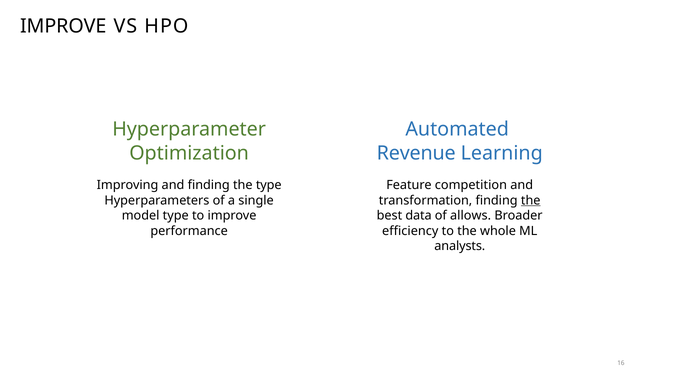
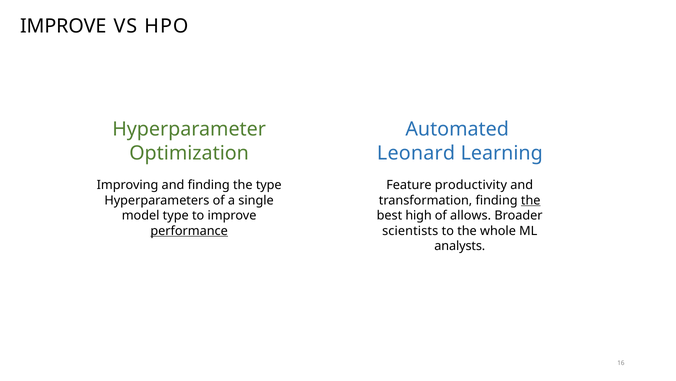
Revenue: Revenue -> Leonard
competition: competition -> productivity
data: data -> high
performance underline: none -> present
efficiency: efficiency -> scientists
